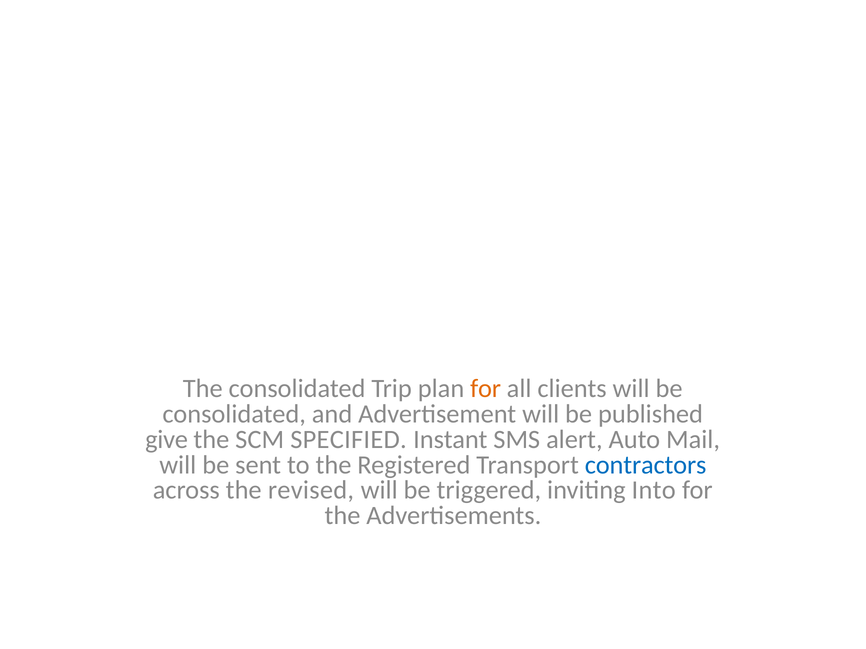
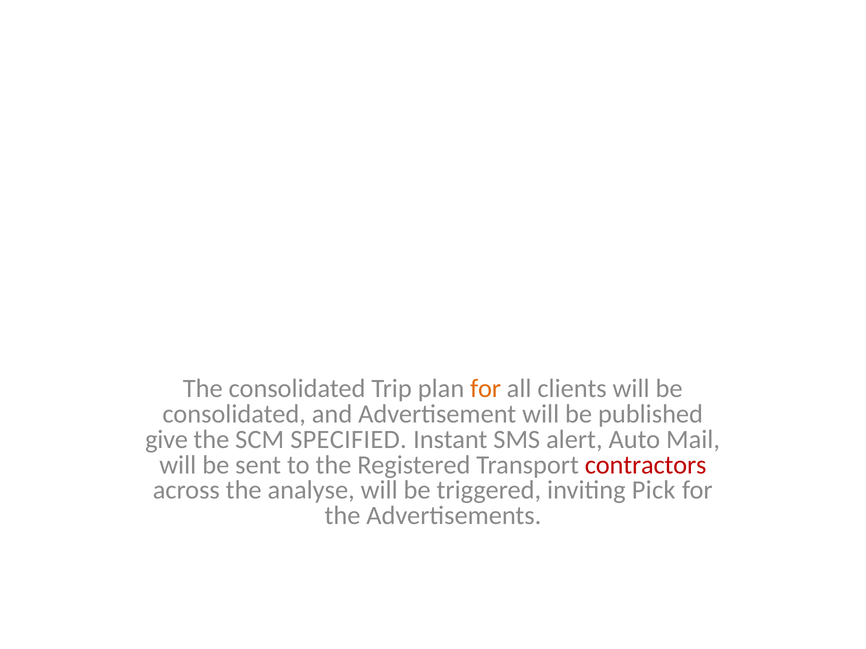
contractors colour: blue -> red
revised: revised -> analyse
Into: Into -> Pick
